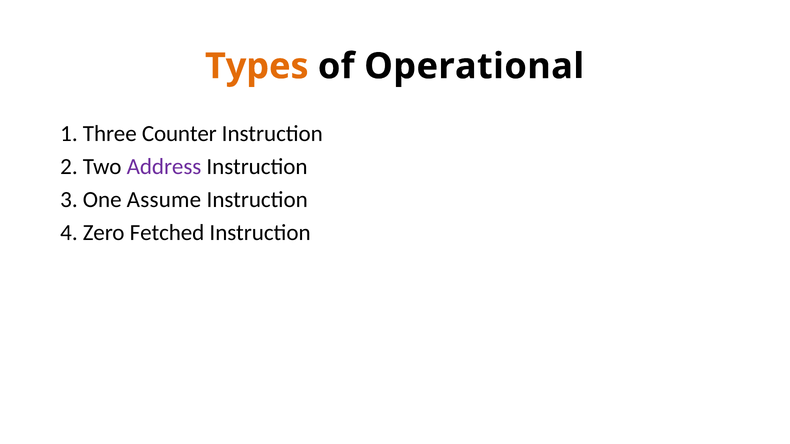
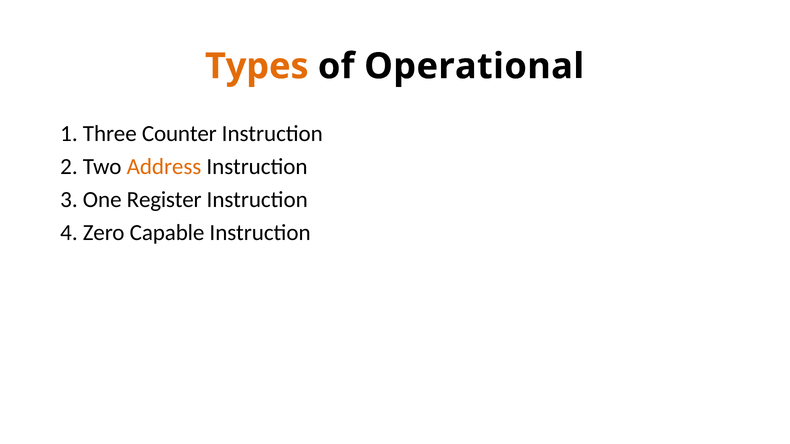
Address colour: purple -> orange
Assume: Assume -> Register
Fetched: Fetched -> Capable
